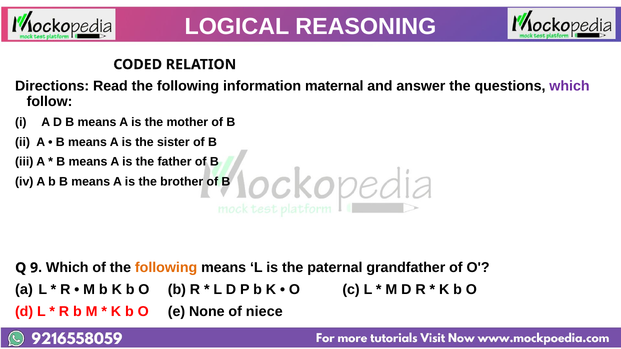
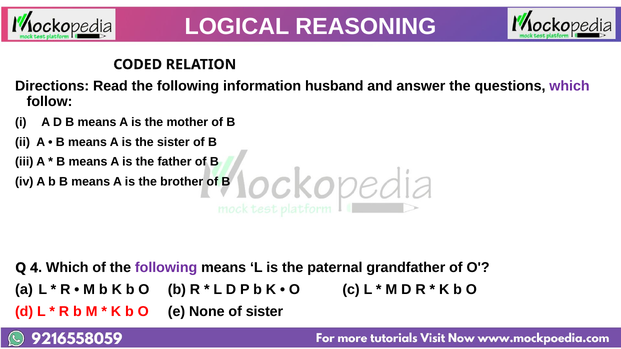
maternal: maternal -> husband
9: 9 -> 4
following at (166, 268) colour: orange -> purple
of niece: niece -> sister
